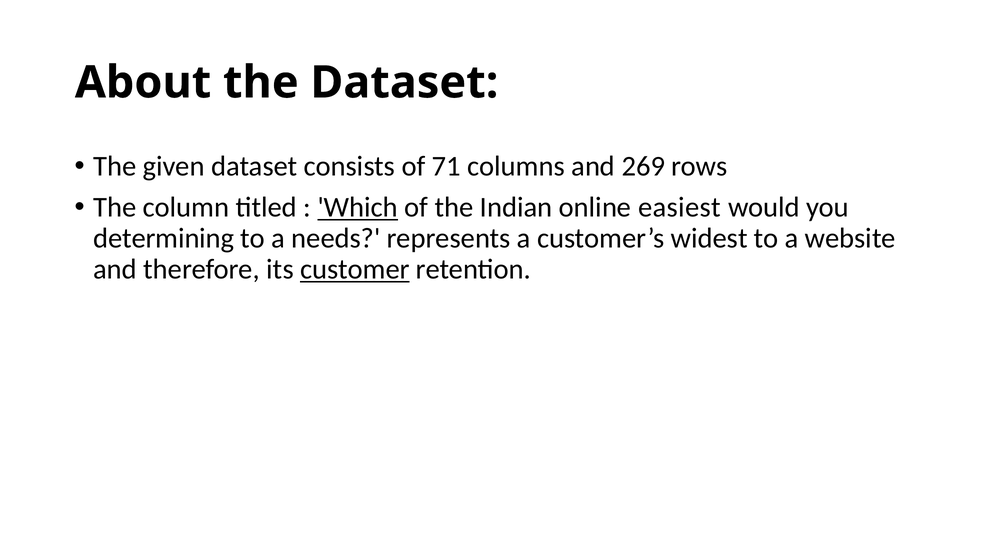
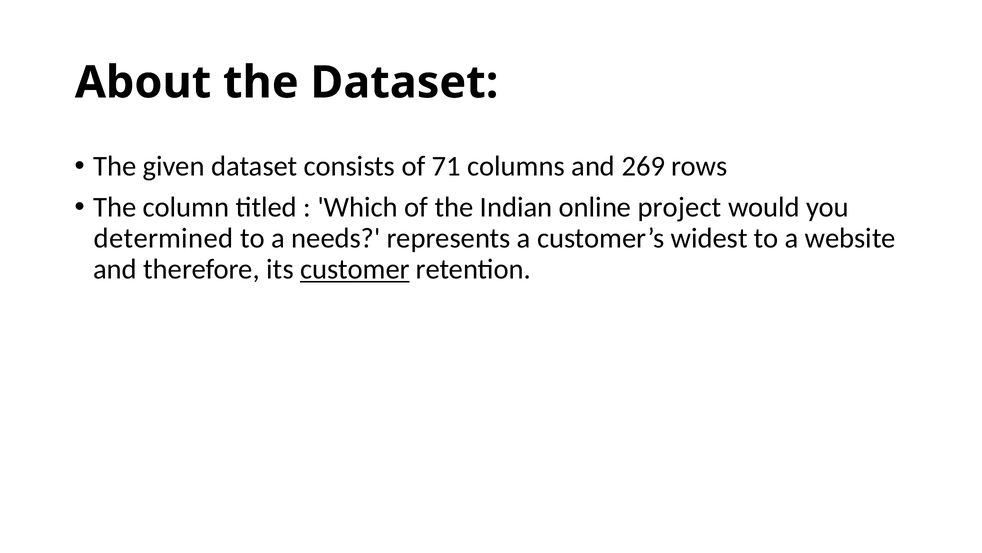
Which underline: present -> none
easiest: easiest -> project
determining: determining -> determined
